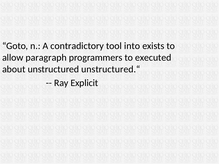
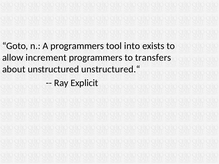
A contradictory: contradictory -> programmers
paragraph: paragraph -> increment
executed: executed -> transfers
